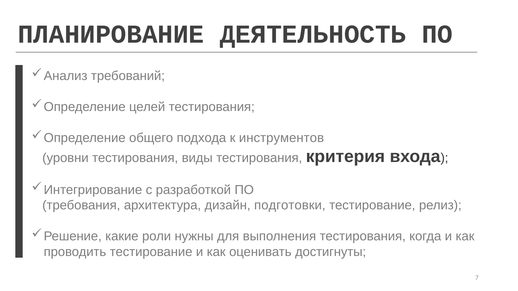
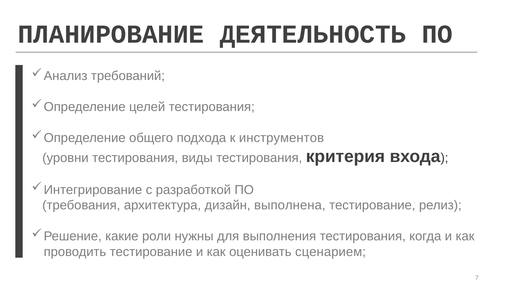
подготовки: подготовки -> выполнена
достигнуты: достигнуты -> сценарием
